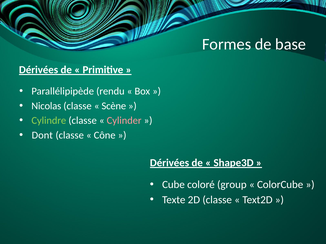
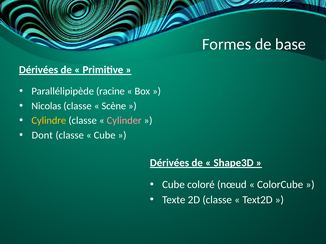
rendu: rendu -> racine
Cylindre colour: light green -> yellow
Cône at (105, 135): Cône -> Cube
group: group -> nœud
